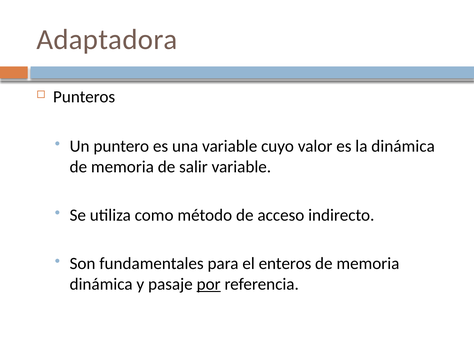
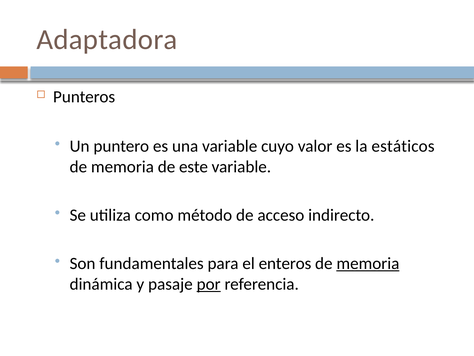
la dinámica: dinámica -> estáticos
salir: salir -> este
memoria at (368, 263) underline: none -> present
